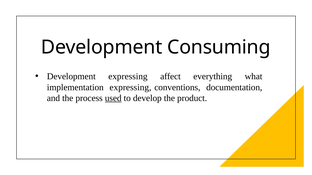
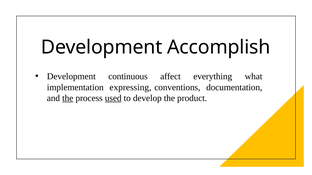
Consuming: Consuming -> Accomplish
Development expressing: expressing -> continuous
the at (68, 98) underline: none -> present
